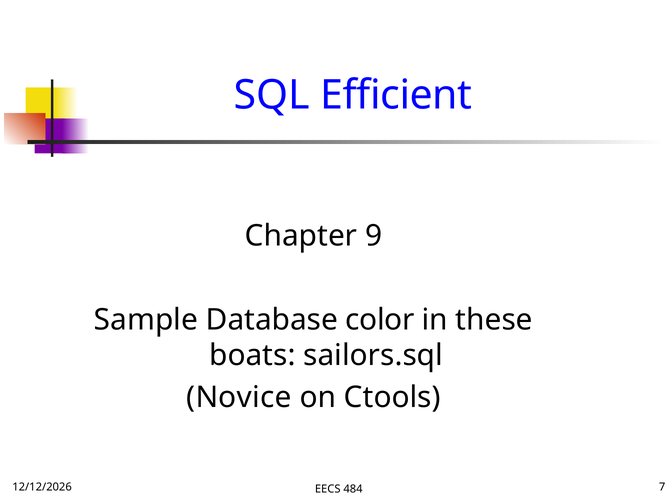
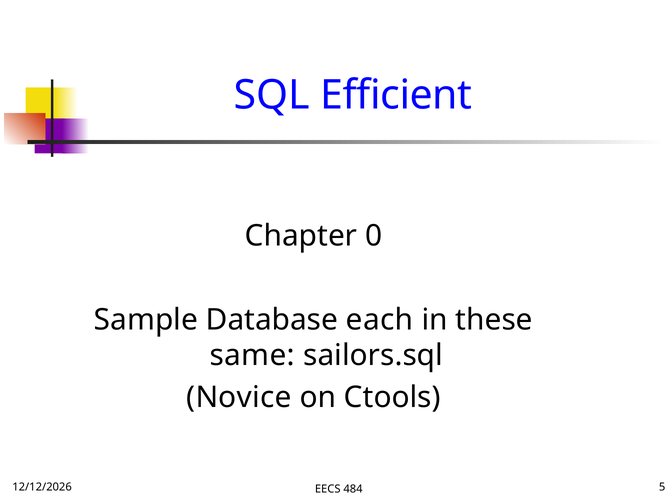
9: 9 -> 0
color: color -> each
boats: boats -> same
7: 7 -> 5
